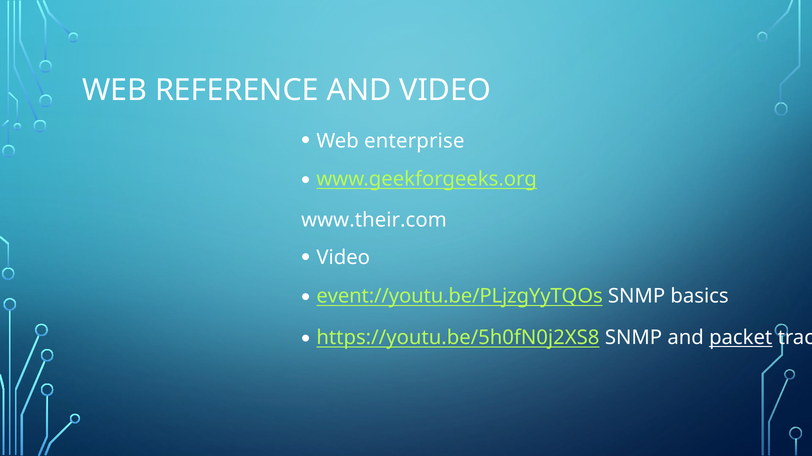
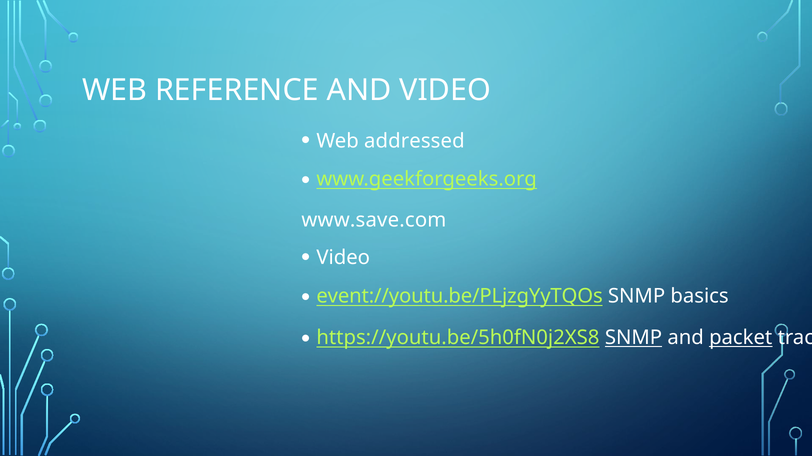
enterprise: enterprise -> addressed
www.their.com: www.their.com -> www.save.com
SNMP at (634, 338) underline: none -> present
